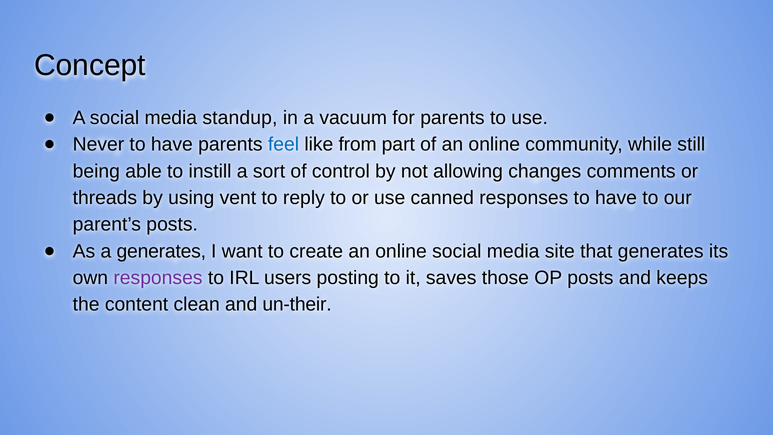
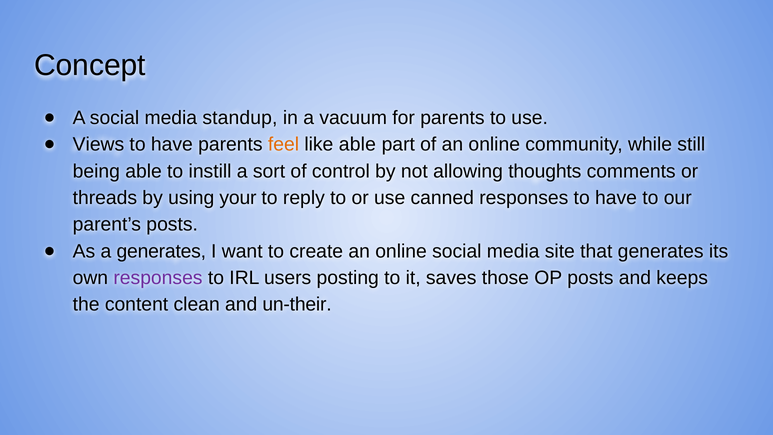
Never: Never -> Views
feel colour: blue -> orange
like from: from -> able
changes: changes -> thoughts
vent: vent -> your
